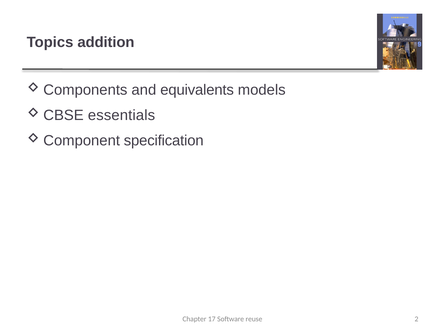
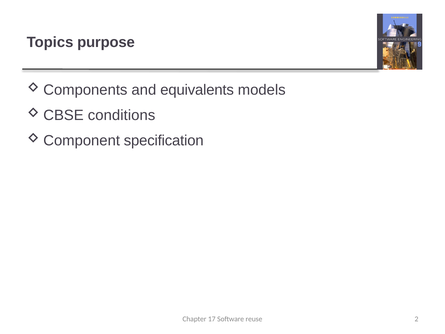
addition: addition -> purpose
essentials: essentials -> conditions
